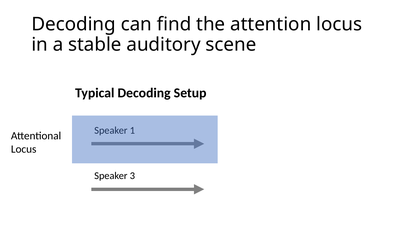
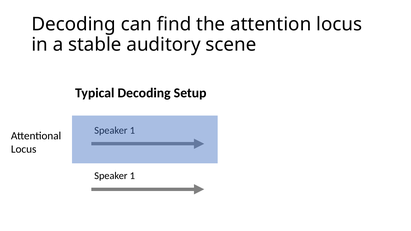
3 at (132, 176): 3 -> 1
